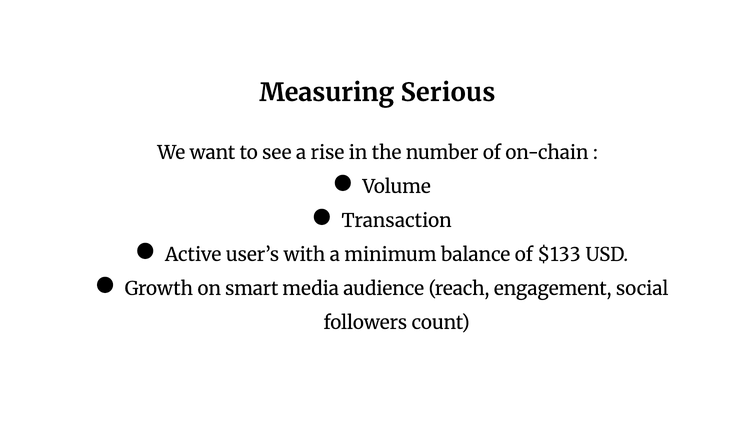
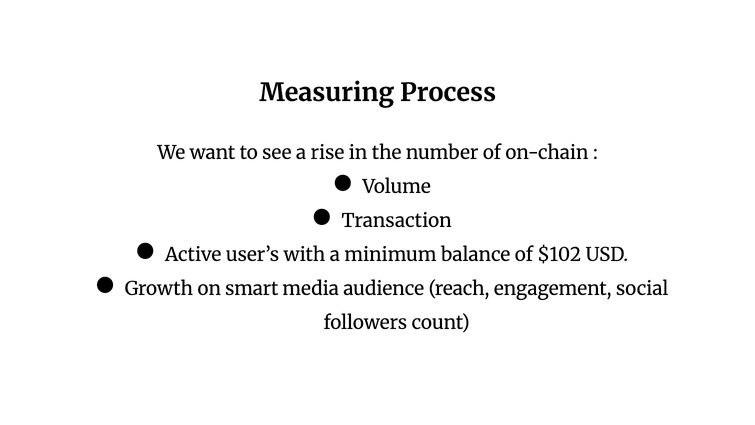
Serious: Serious -> Process
$133: $133 -> $102
